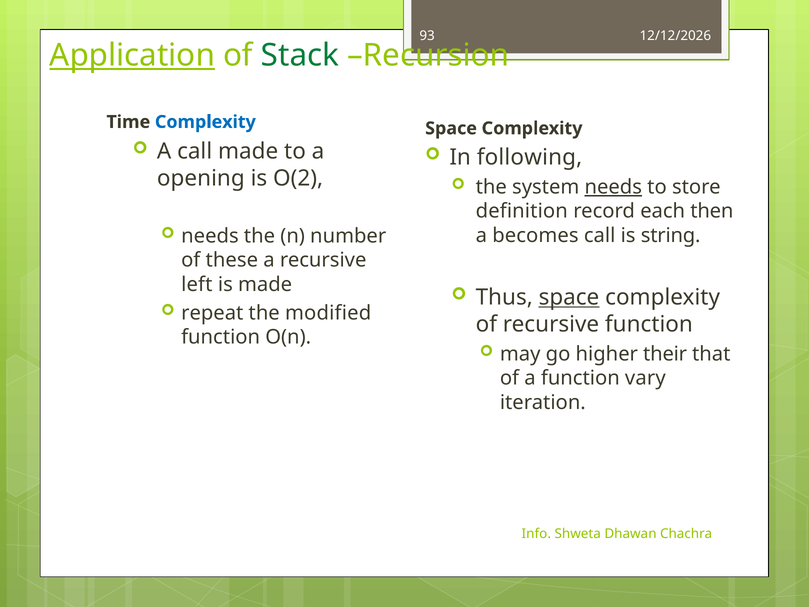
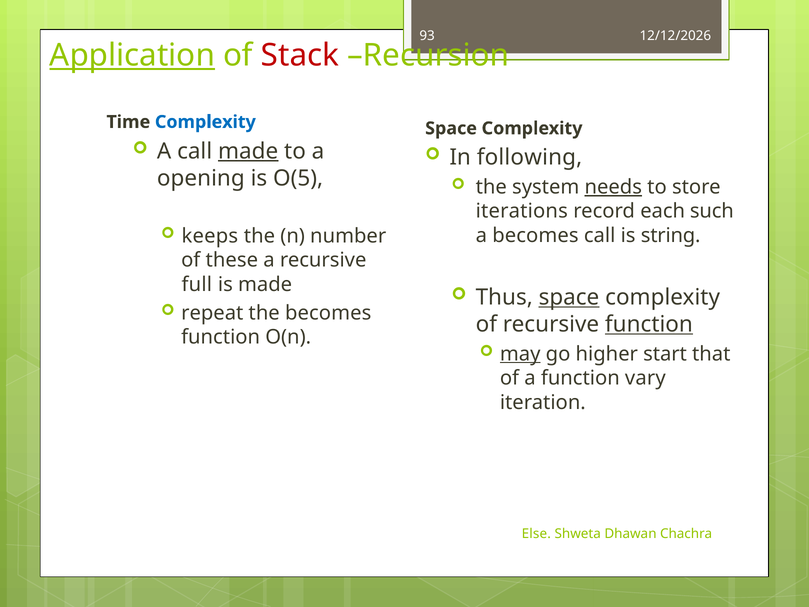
Stack colour: green -> red
made at (248, 151) underline: none -> present
Ο(2: Ο(2 -> Ο(5
definition: definition -> iterations
then: then -> such
needs at (210, 236): needs -> keeps
left: left -> full
the modified: modified -> becomes
function at (649, 324) underline: none -> present
may underline: none -> present
their: their -> start
Info: Info -> Else
